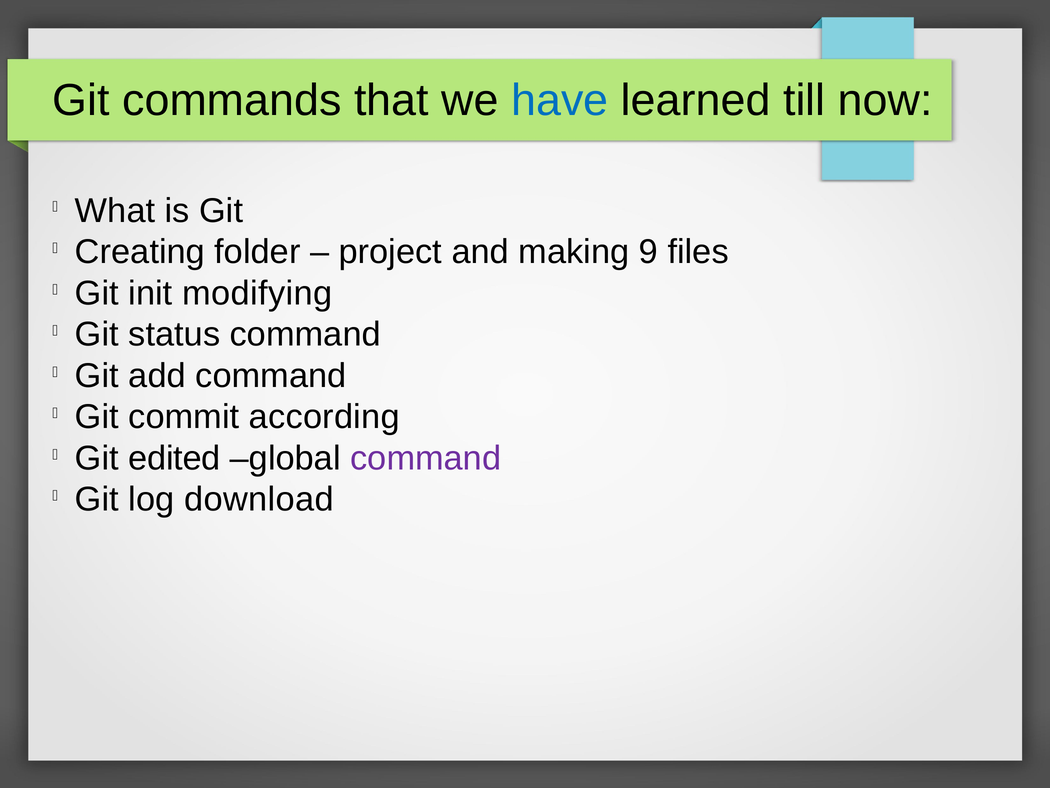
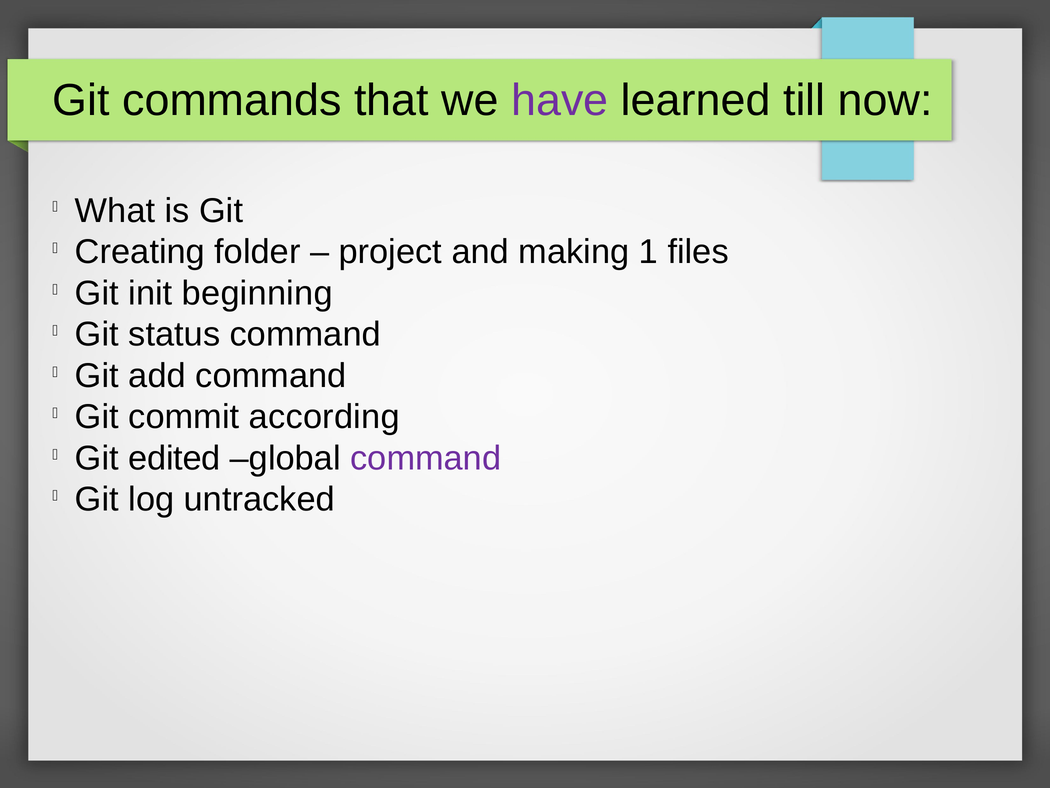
have colour: blue -> purple
9: 9 -> 1
modifying: modifying -> beginning
download: download -> untracked
